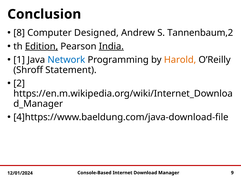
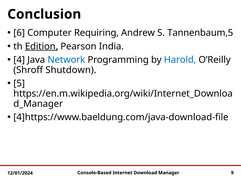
8: 8 -> 6
Designed: Designed -> Requiring
Tannenbaum,2: Tannenbaum,2 -> Tannenbaum,5
India underline: present -> none
1: 1 -> 4
Harold colour: orange -> blue
Statement: Statement -> Shutdown
2: 2 -> 5
